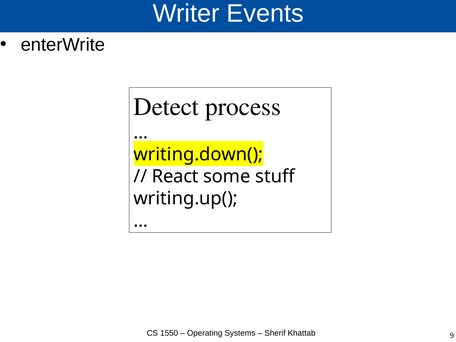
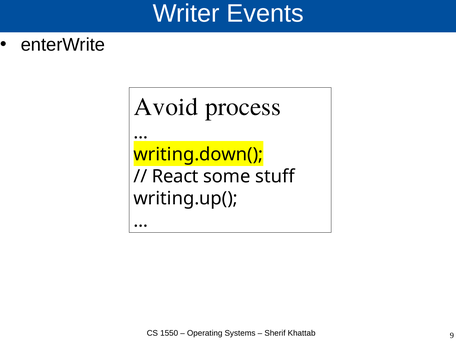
Detect: Detect -> Avoid
